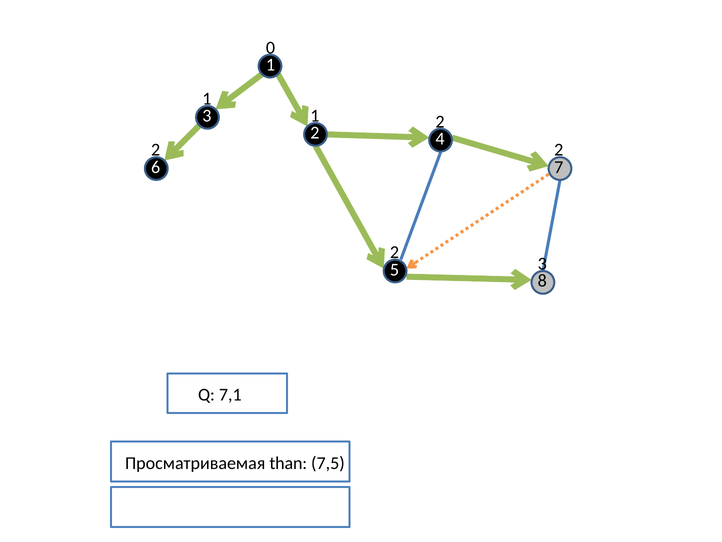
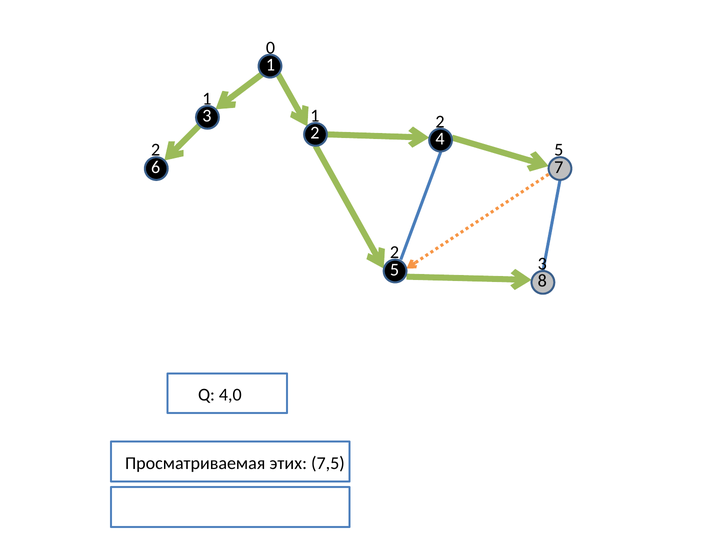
2 at (559, 150): 2 -> 5
7,1: 7,1 -> 4,0
than: than -> этих
